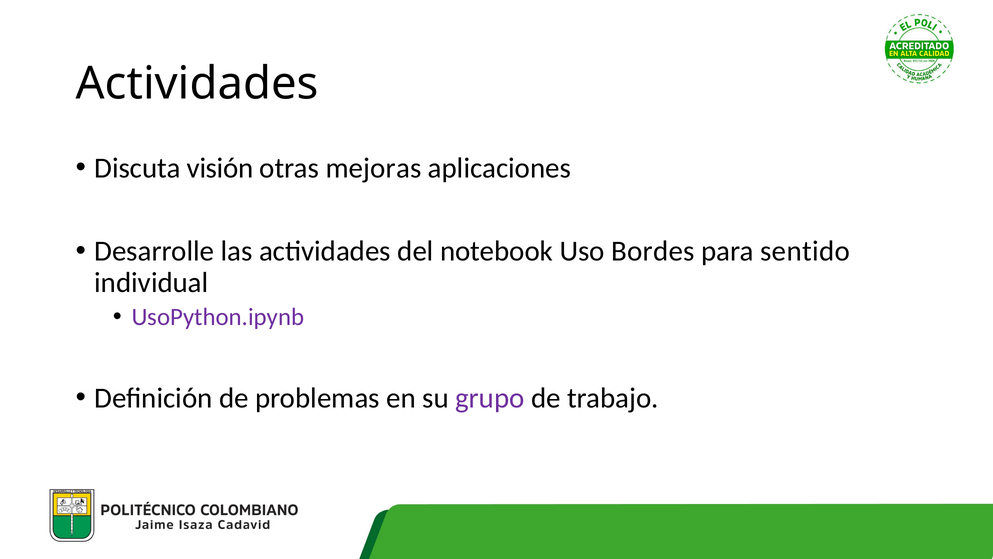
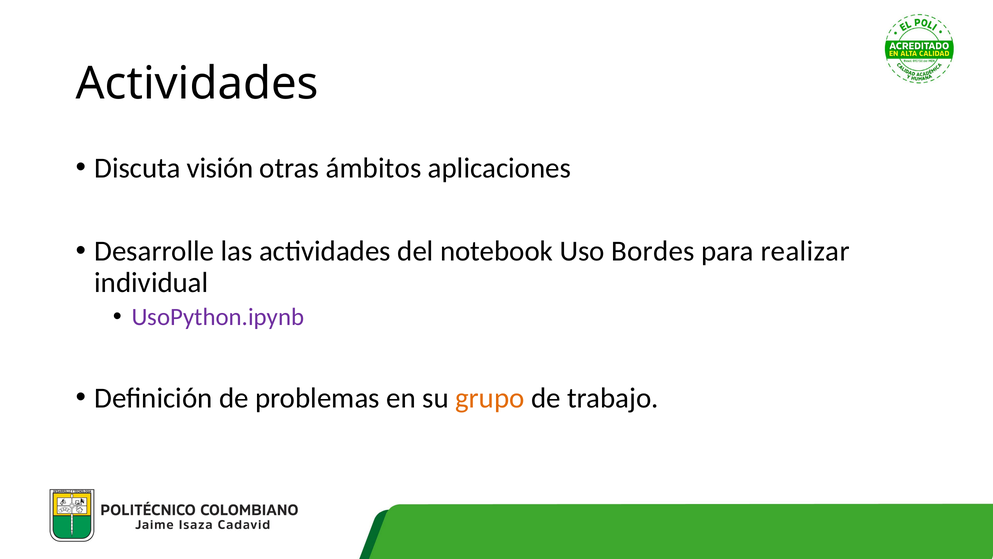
mejoras: mejoras -> ámbitos
sentido: sentido -> realizar
grupo colour: purple -> orange
